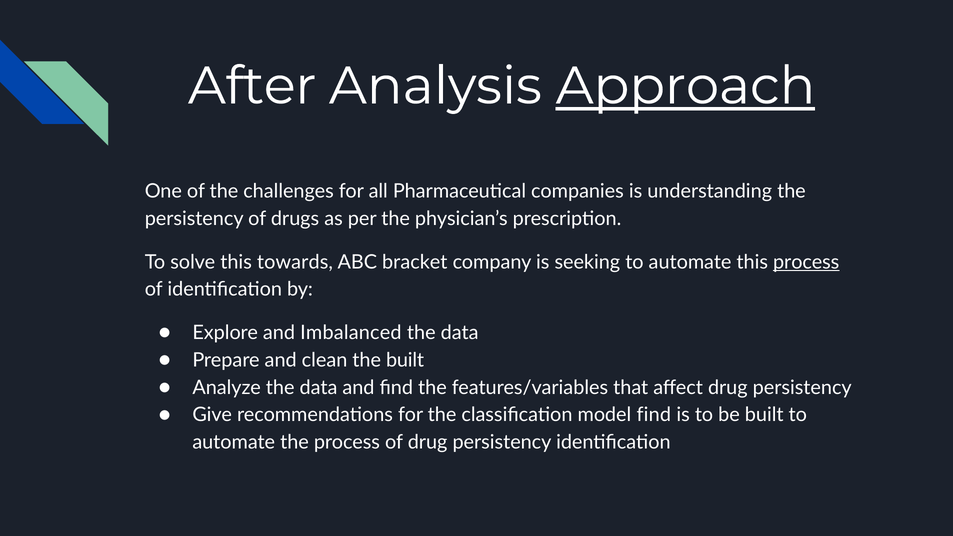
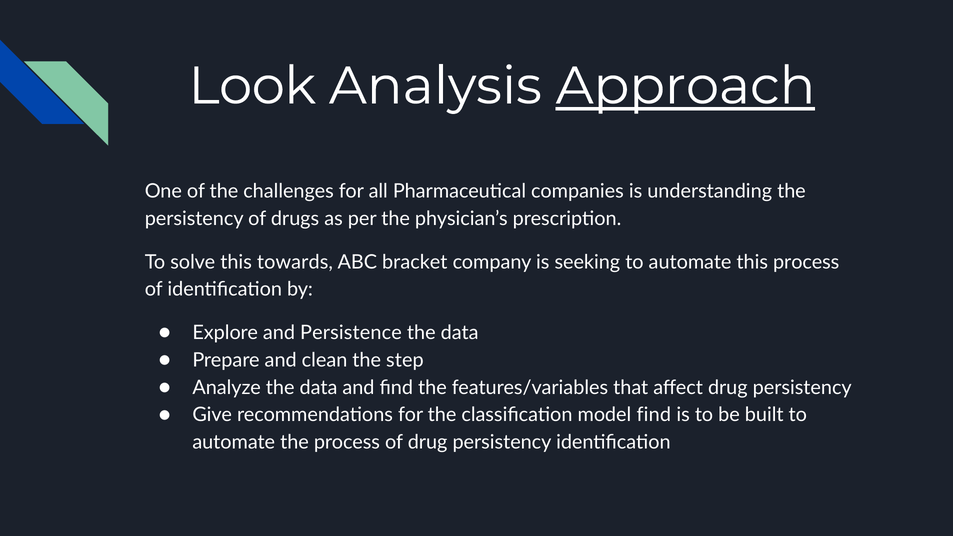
After: After -> Look
process at (806, 262) underline: present -> none
Imbalanced: Imbalanced -> Persistence
the built: built -> step
